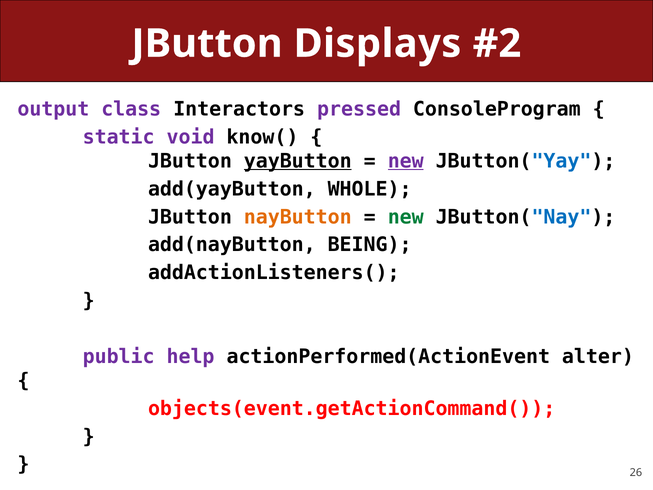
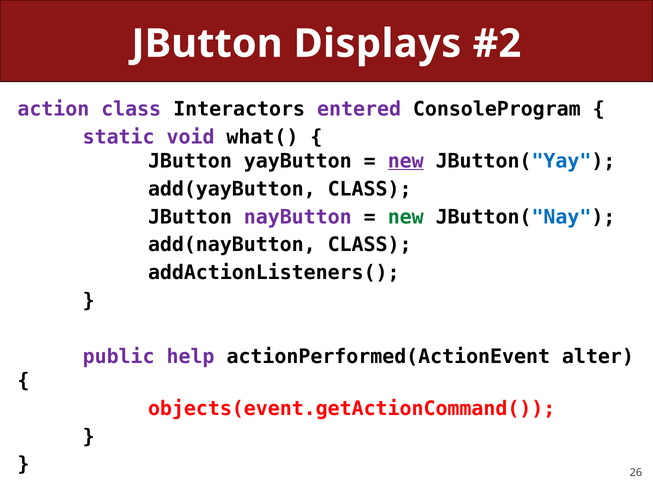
output: output -> action
pressed: pressed -> entered
know(: know( -> what(
yayButton underline: present -> none
add(yayButton WHOLE: WHOLE -> CLASS
nayButton colour: orange -> purple
add(nayButton BEING: BEING -> CLASS
